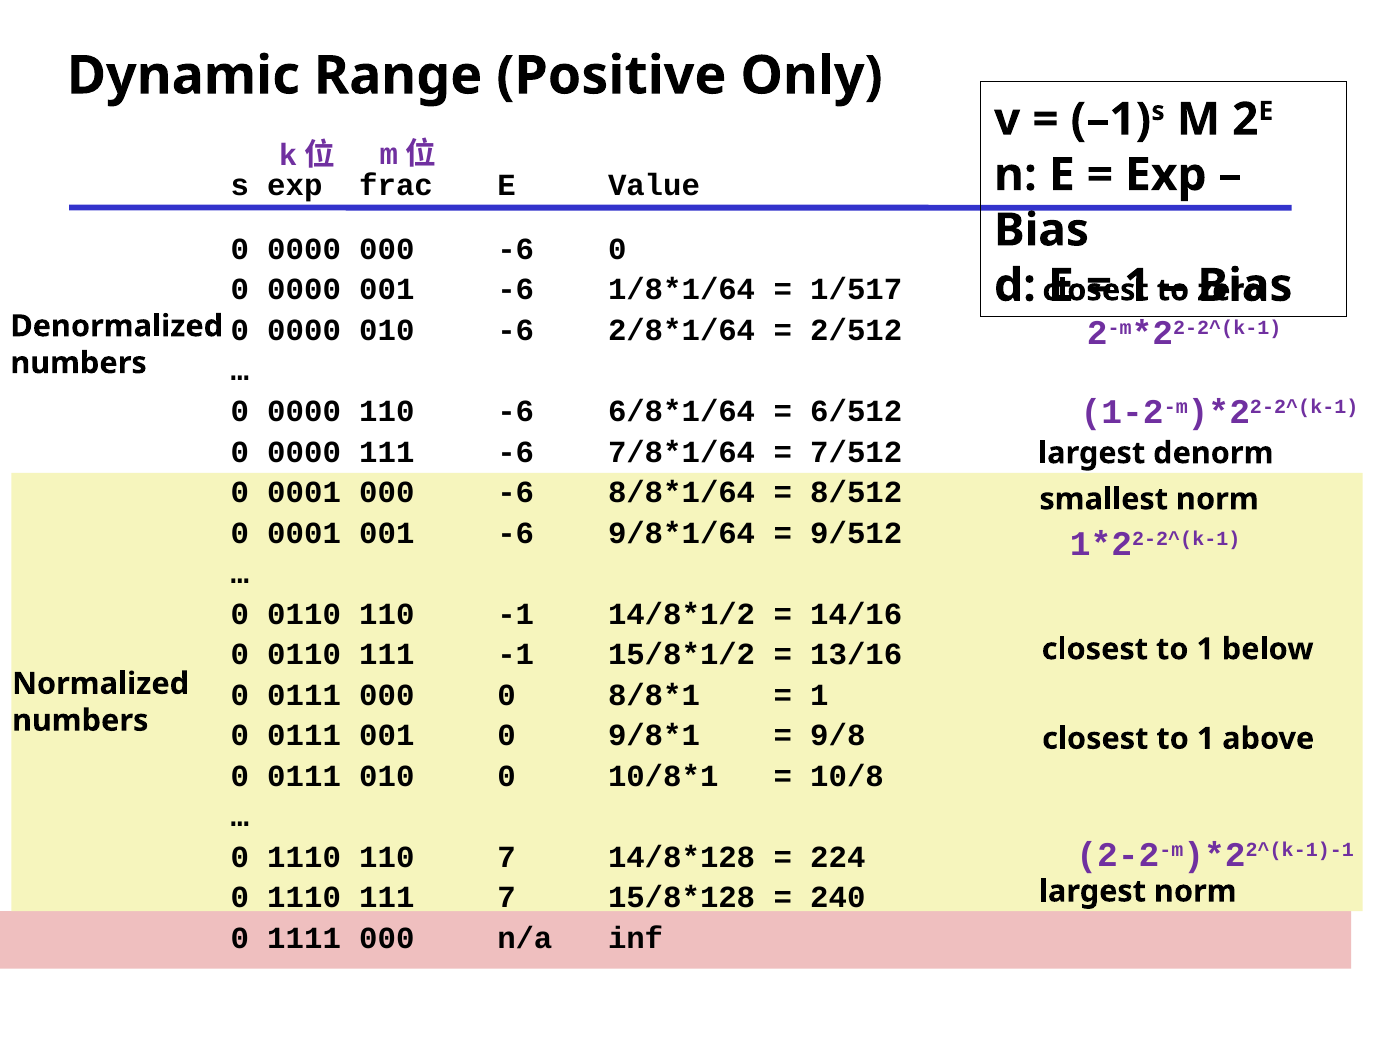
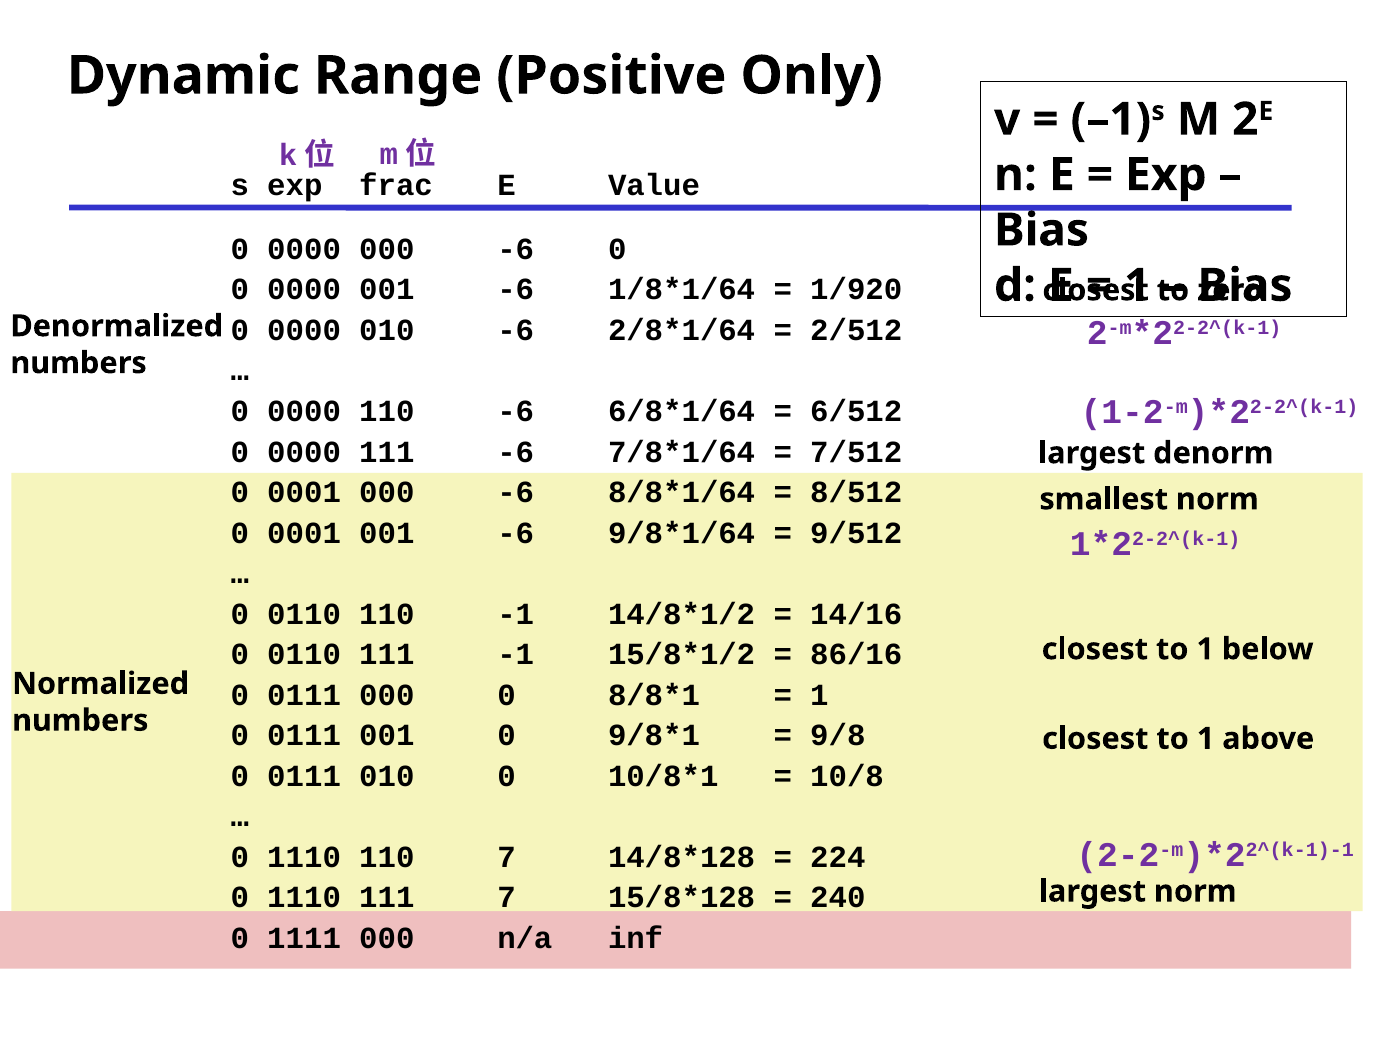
1/517: 1/517 -> 1/920
13/16: 13/16 -> 86/16
